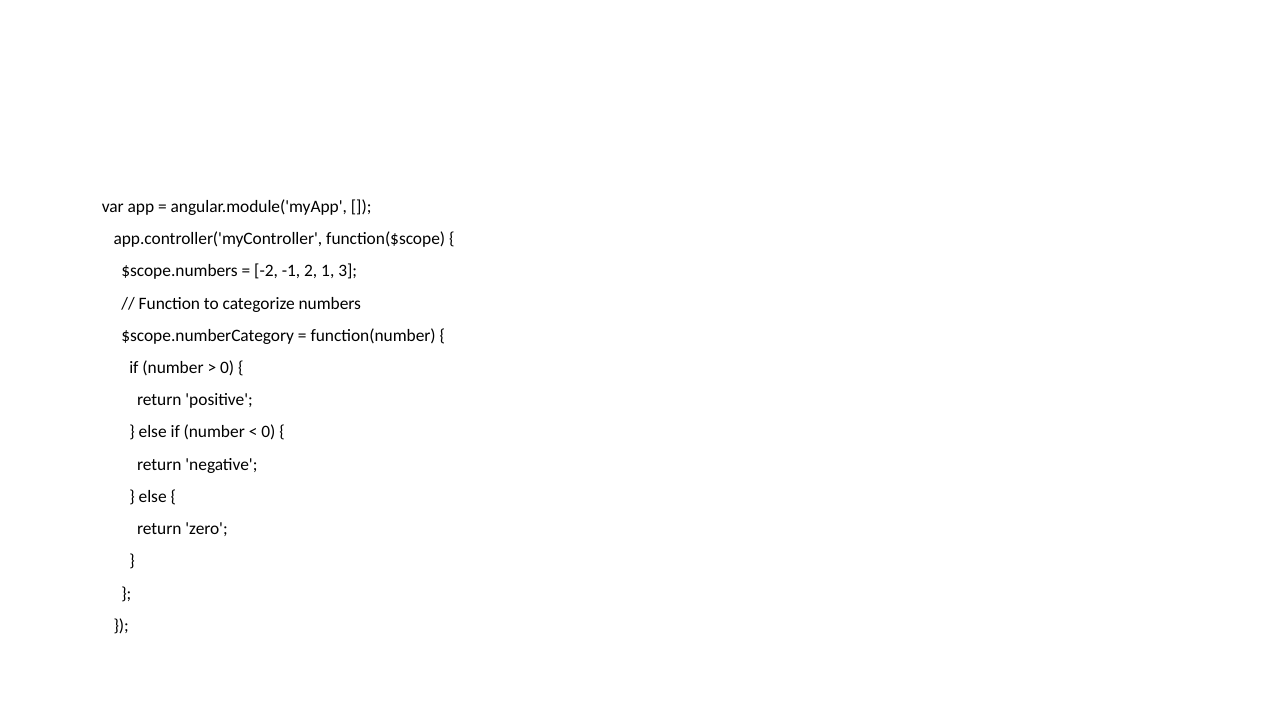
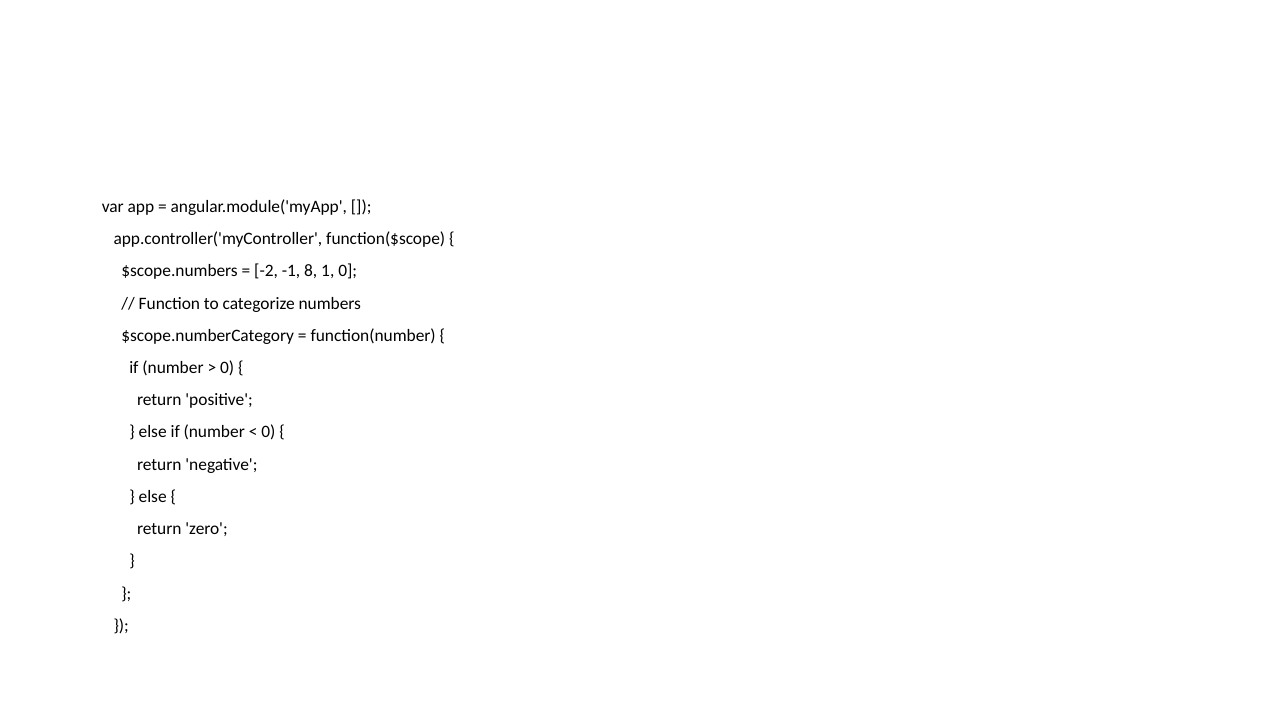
2: 2 -> 8
1 3: 3 -> 0
